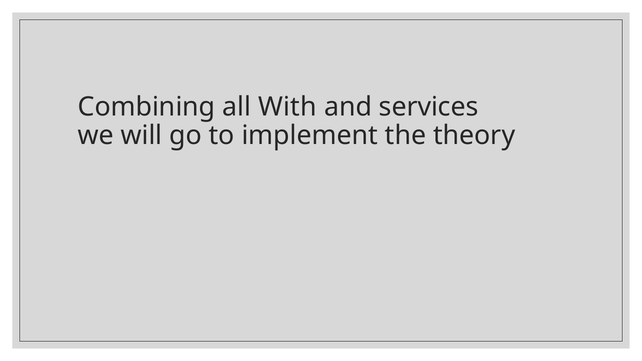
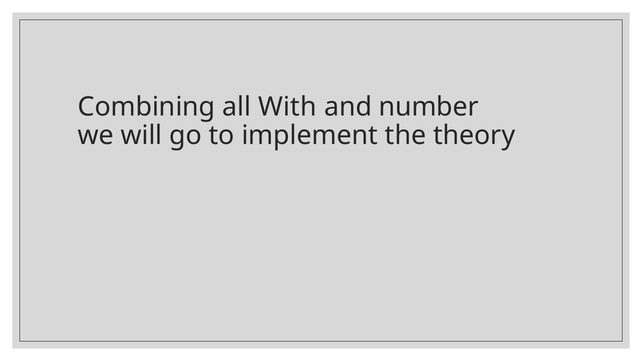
services: services -> number
